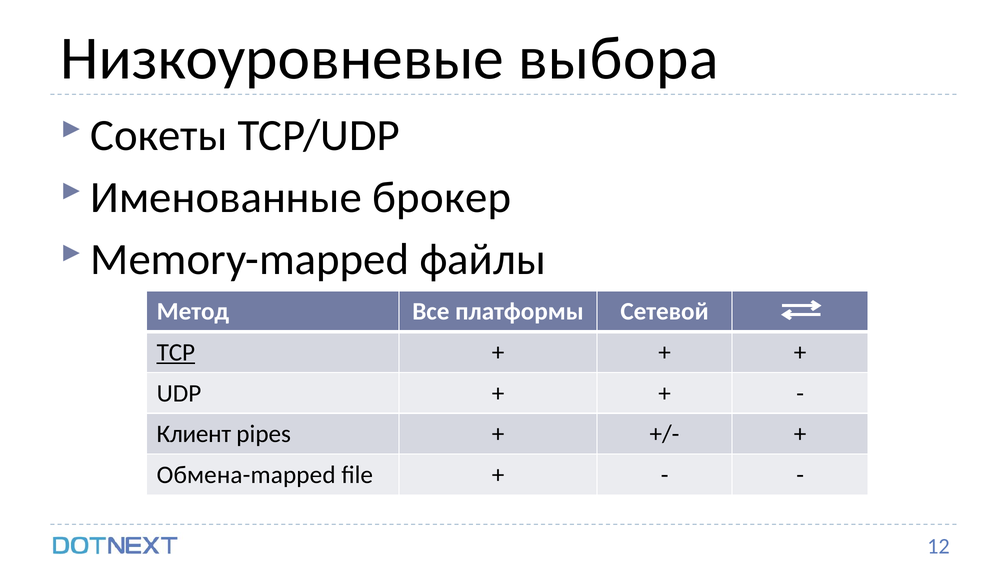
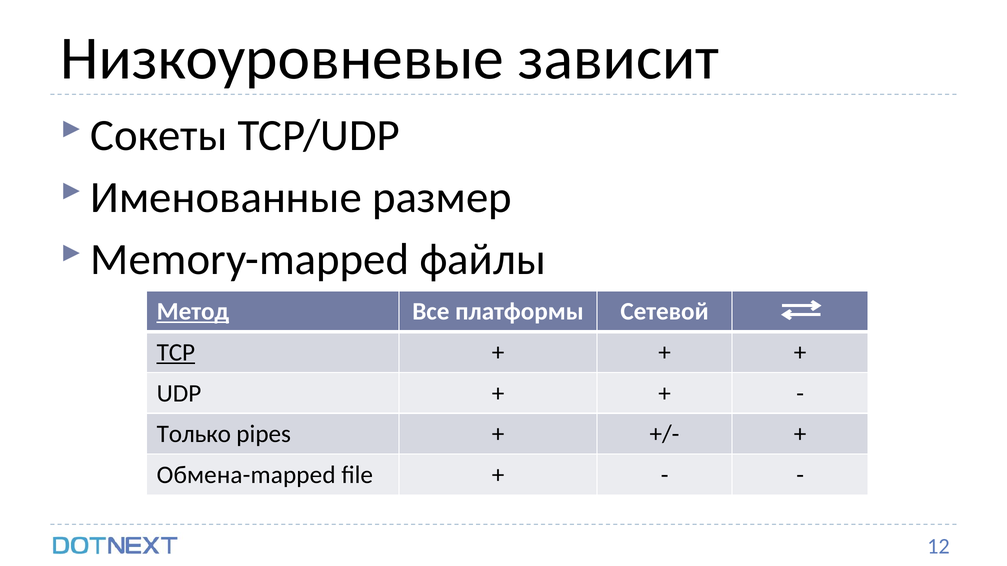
выбора: выбора -> зависит
брокер: брокер -> размер
Метод underline: none -> present
Клиент: Клиент -> Только
